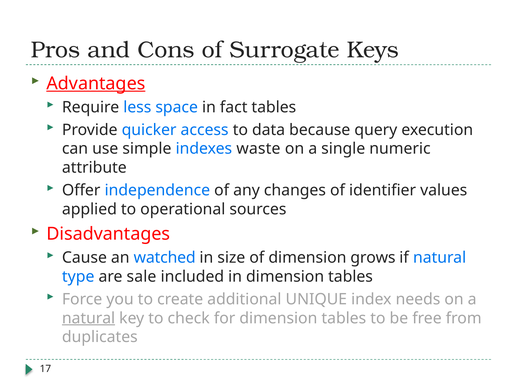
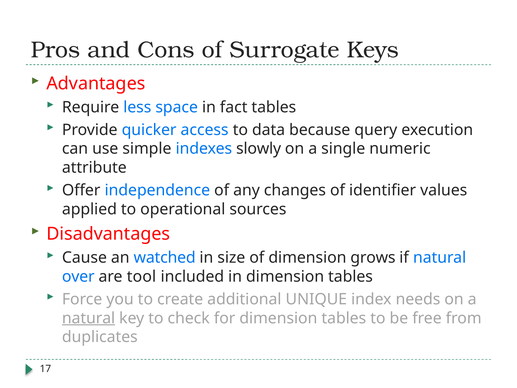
Advantages underline: present -> none
waste: waste -> slowly
type: type -> over
sale: sale -> tool
